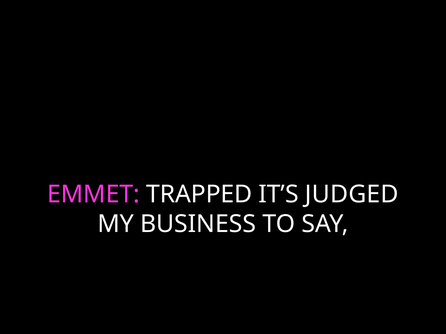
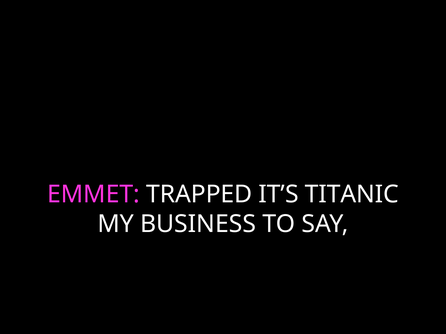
JUDGED: JUDGED -> TITANIC
